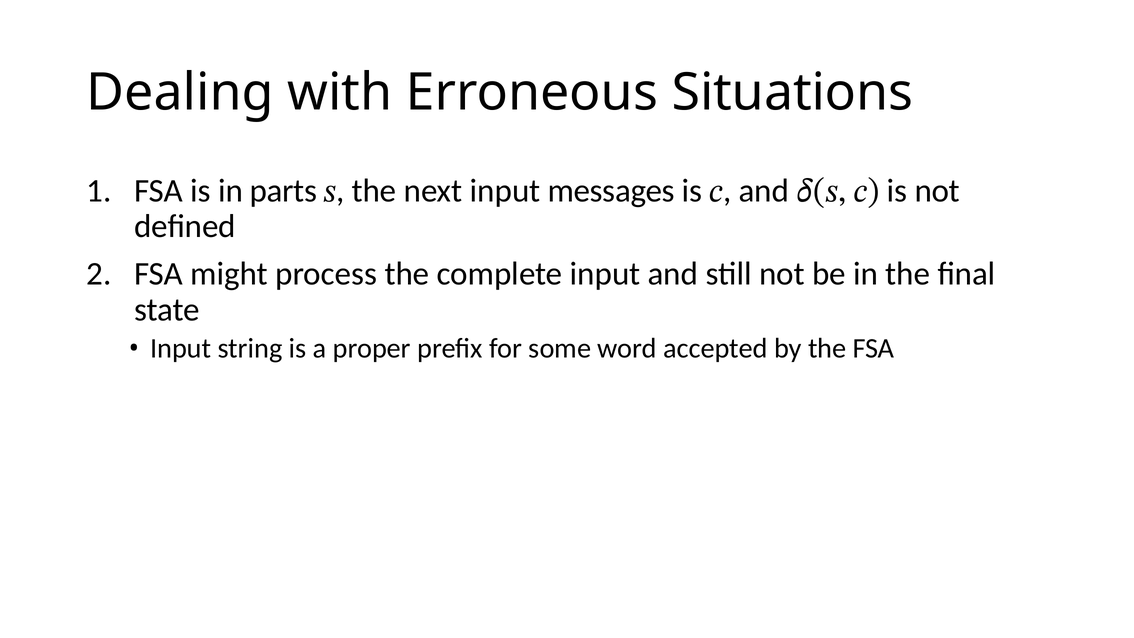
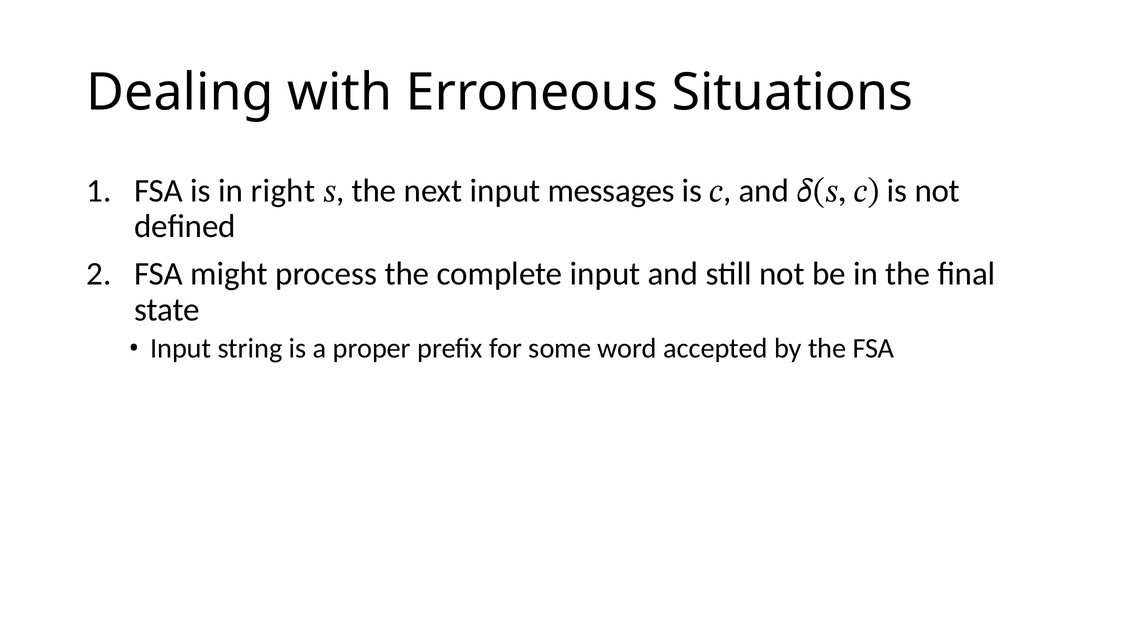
parts: parts -> right
